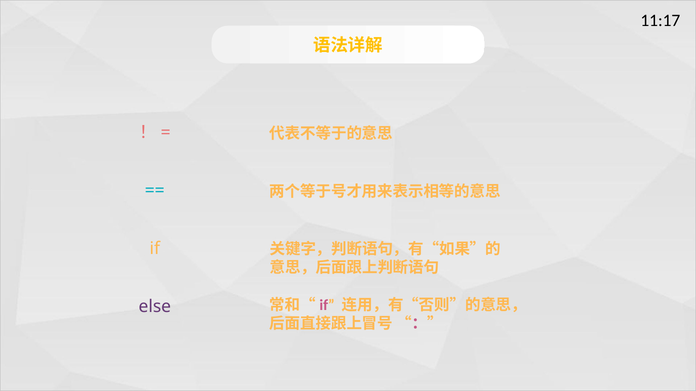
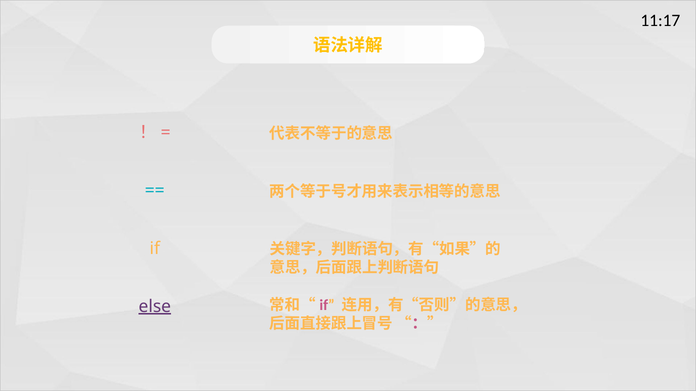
else underline: none -> present
